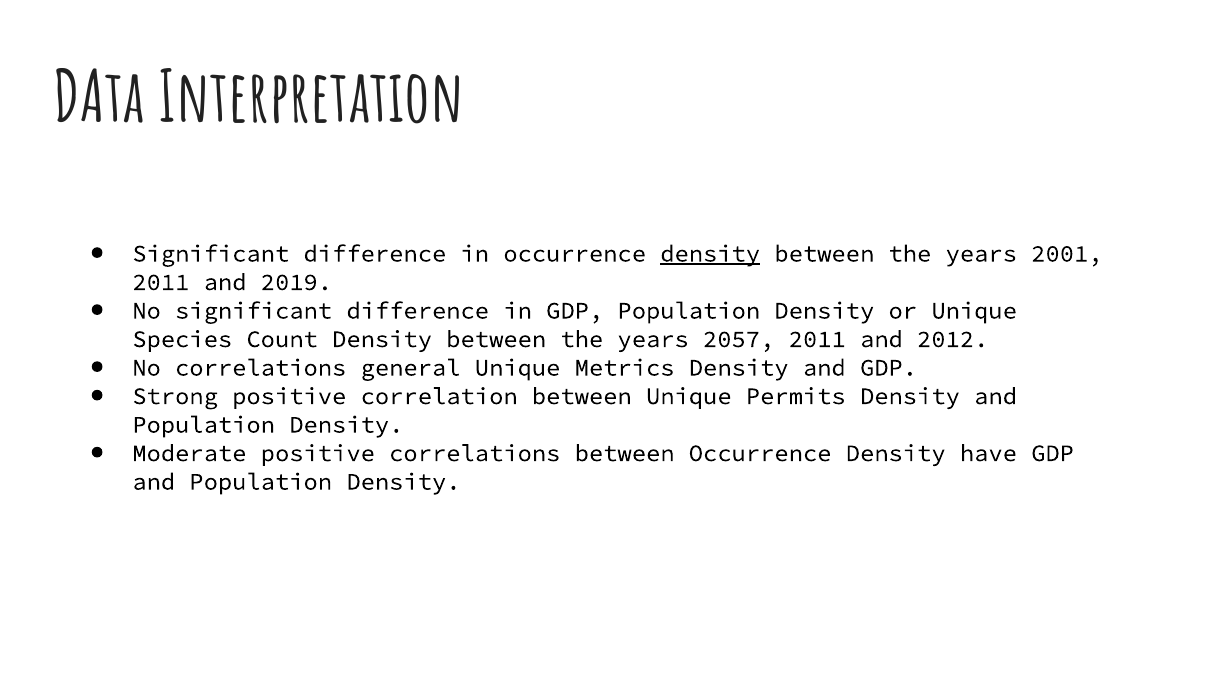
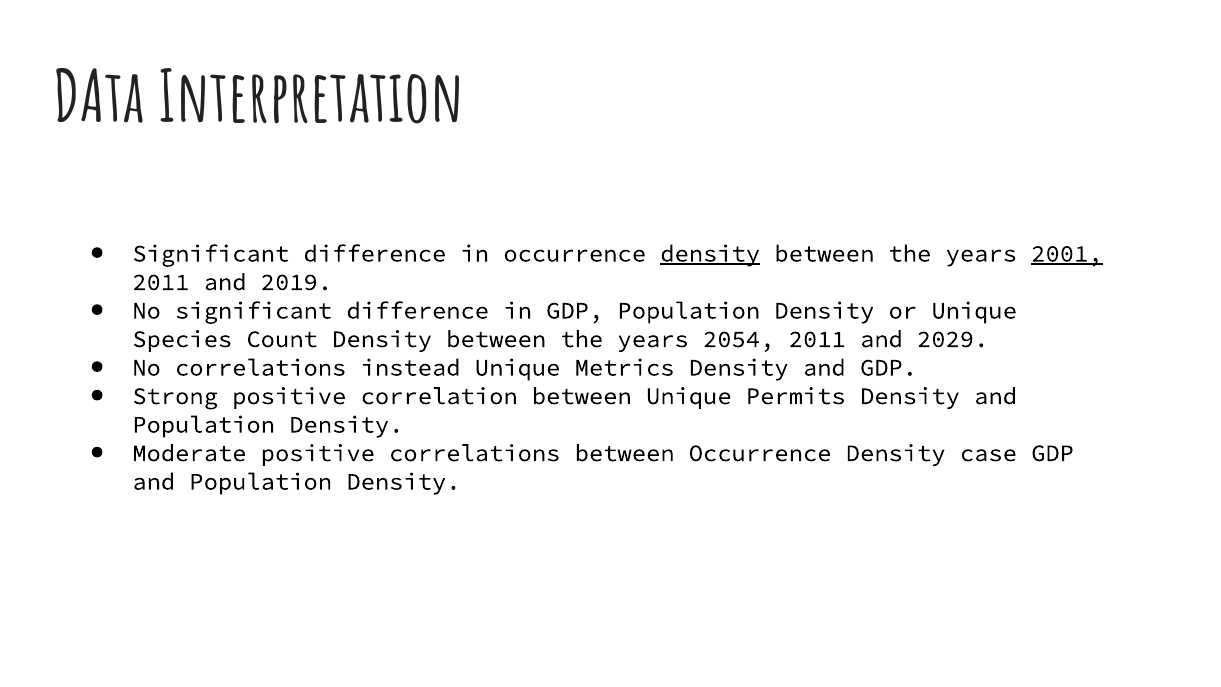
2001 underline: none -> present
2057: 2057 -> 2054
2012: 2012 -> 2029
general: general -> instead
have: have -> case
